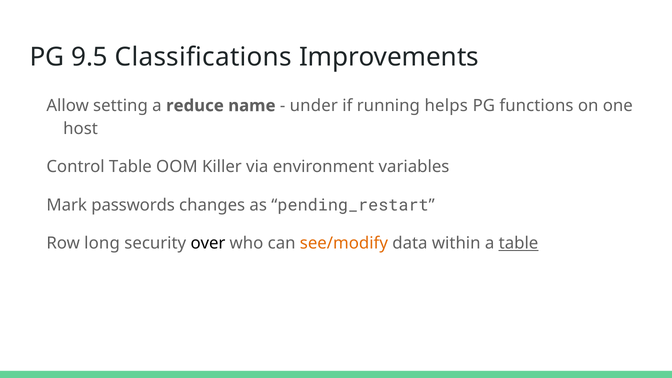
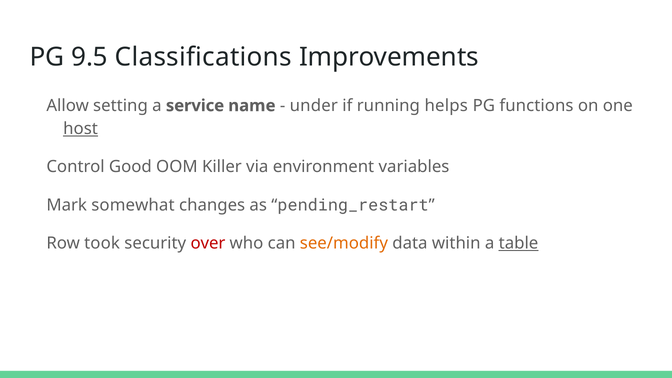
reduce: reduce -> service
host underline: none -> present
Control Table: Table -> Good
passwords: passwords -> somewhat
long: long -> took
over colour: black -> red
